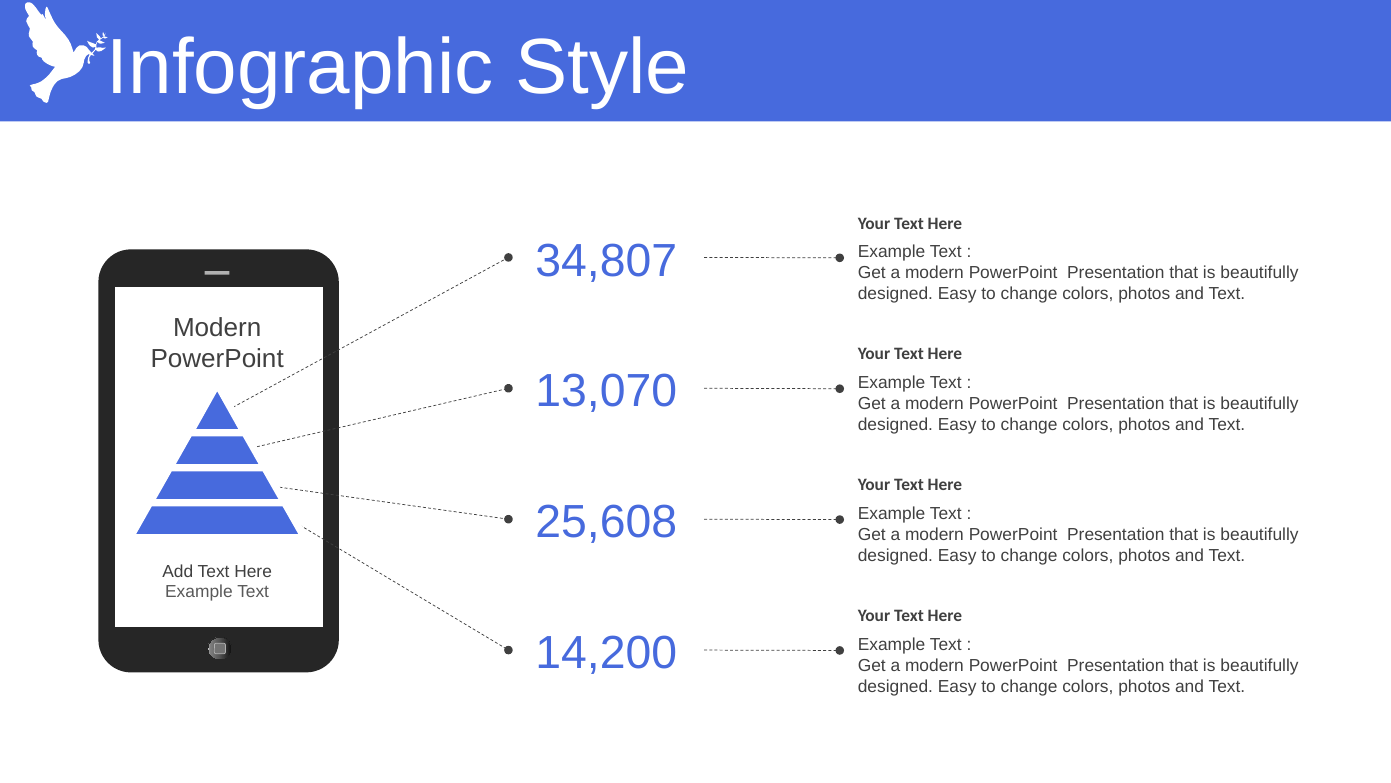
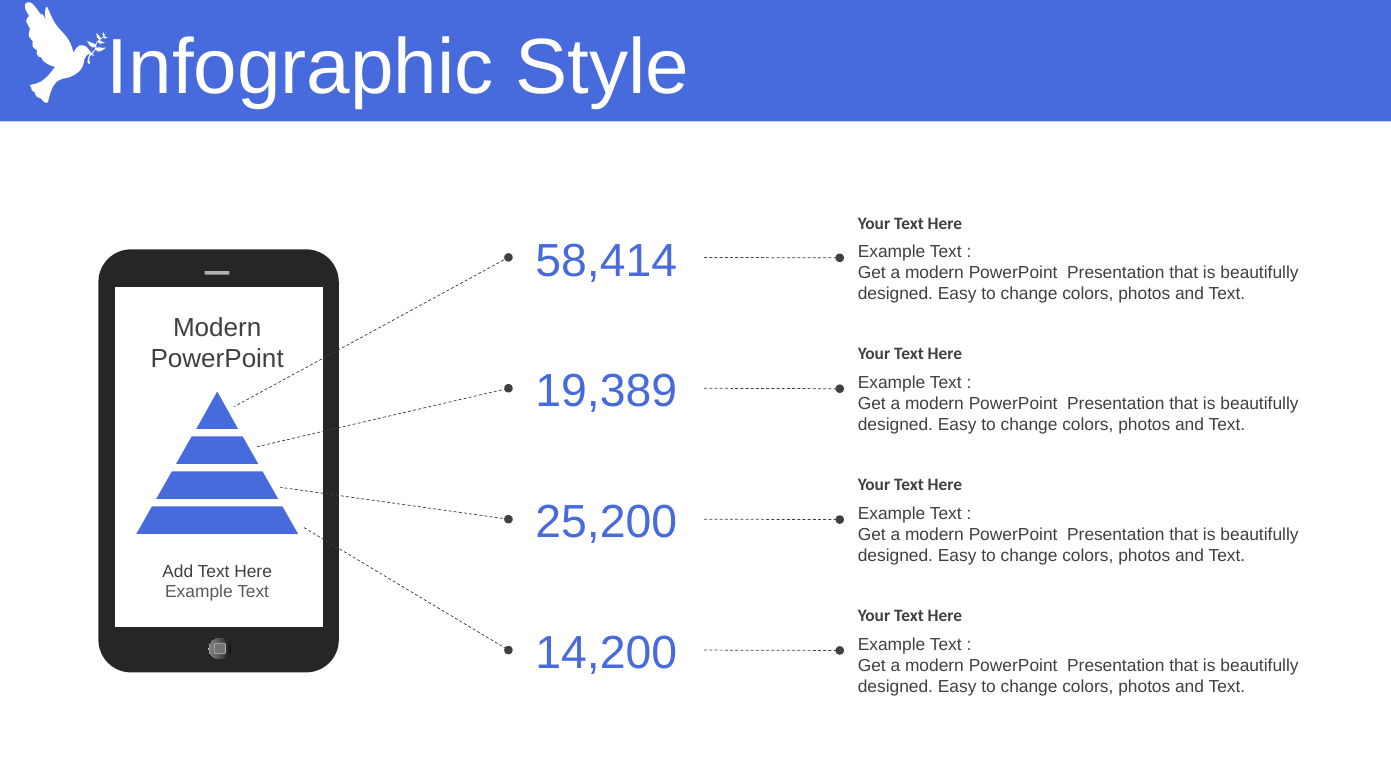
34,807: 34,807 -> 58,414
13,070: 13,070 -> 19,389
25,608: 25,608 -> 25,200
